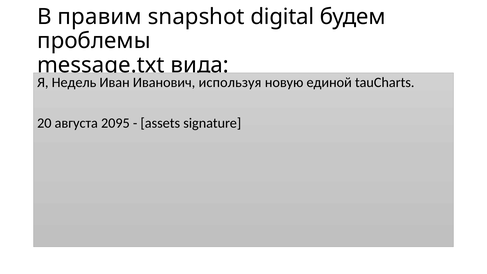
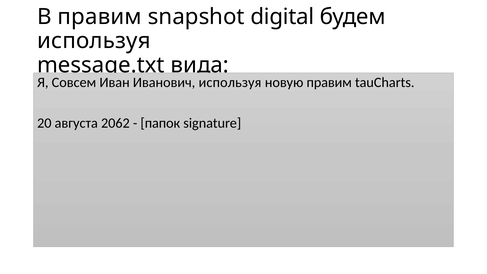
проблемы at (94, 41): проблемы -> используя
Недель: Недель -> Совсем
новую единой: единой -> правим
2095: 2095 -> 2062
assets: assets -> папок
